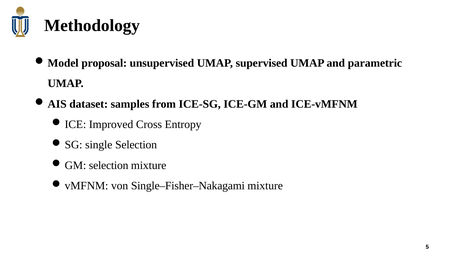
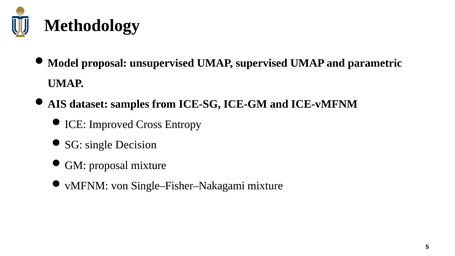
single Selection: Selection -> Decision
selection at (109, 165): selection -> proposal
